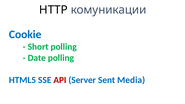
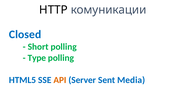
Cookie: Cookie -> Closed
Date: Date -> Type
API colour: red -> orange
